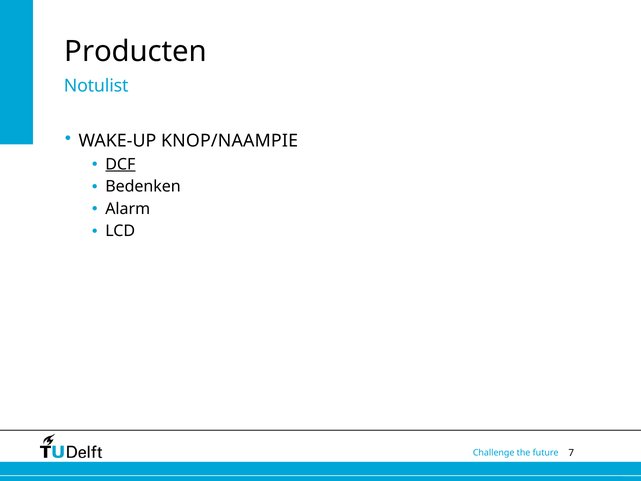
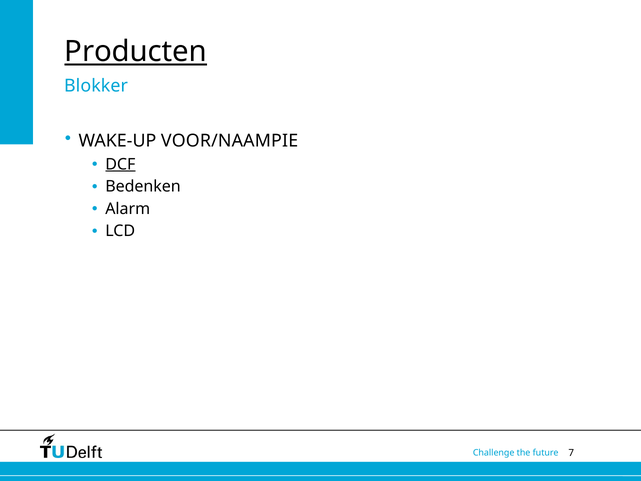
Producten underline: none -> present
Notulist: Notulist -> Blokker
KNOP/NAAMPIE: KNOP/NAAMPIE -> VOOR/NAAMPIE
